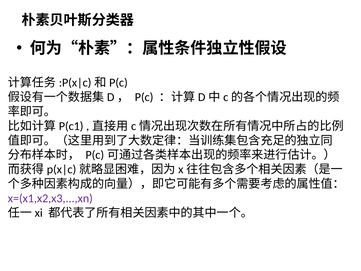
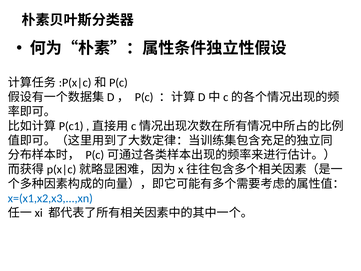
x=(x1,x2,x3,...,xn colour: purple -> blue
